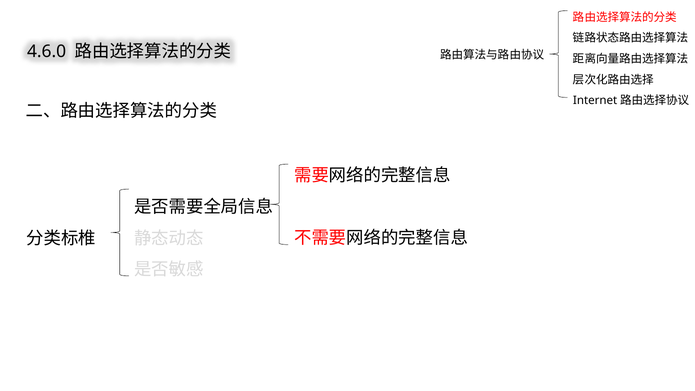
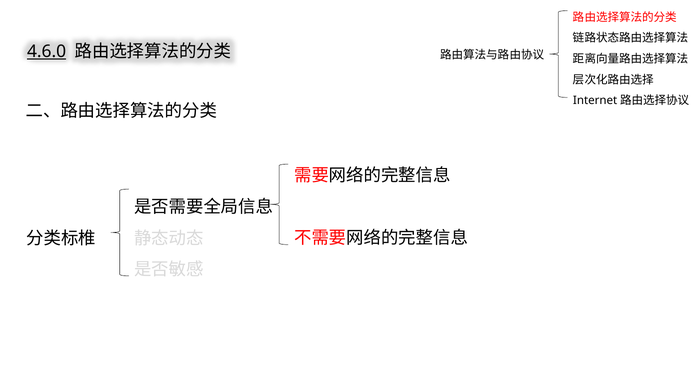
4.6.0 underline: none -> present
